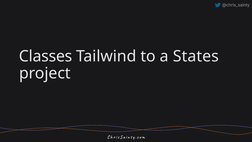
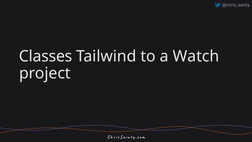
States: States -> Watch
